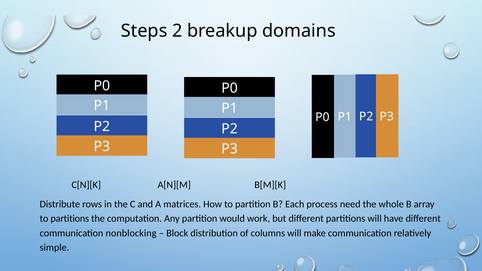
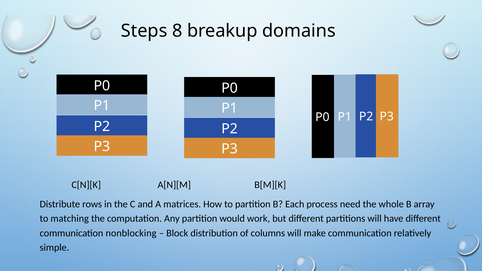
2: 2 -> 8
to partitions: partitions -> matching
